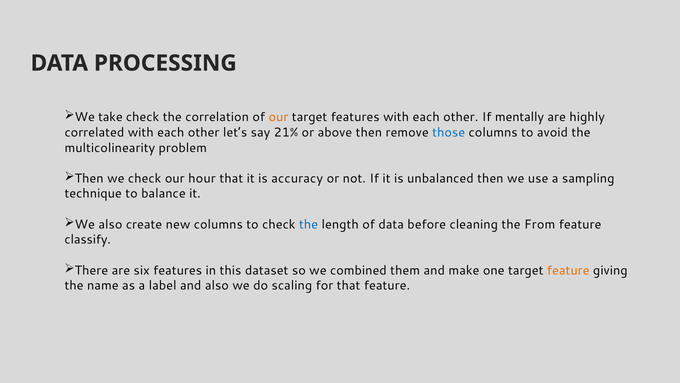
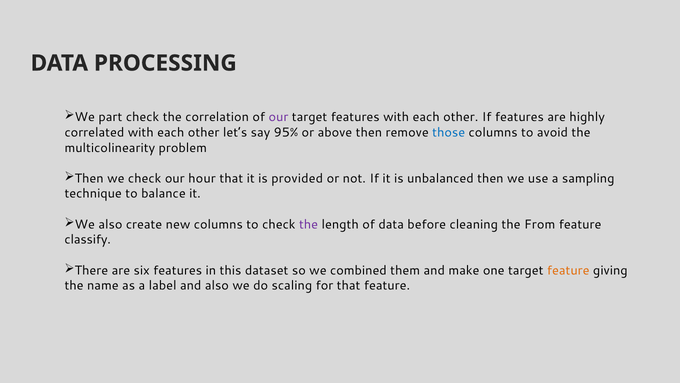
take: take -> part
our at (278, 117) colour: orange -> purple
If mentally: mentally -> features
21%: 21% -> 95%
accuracy: accuracy -> provided
the at (309, 224) colour: blue -> purple
